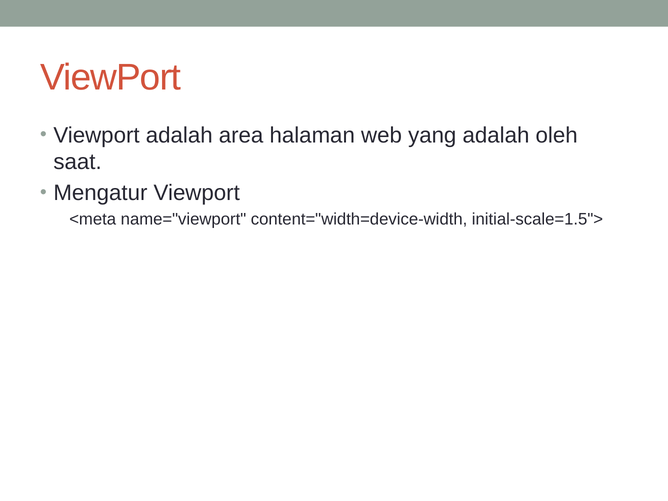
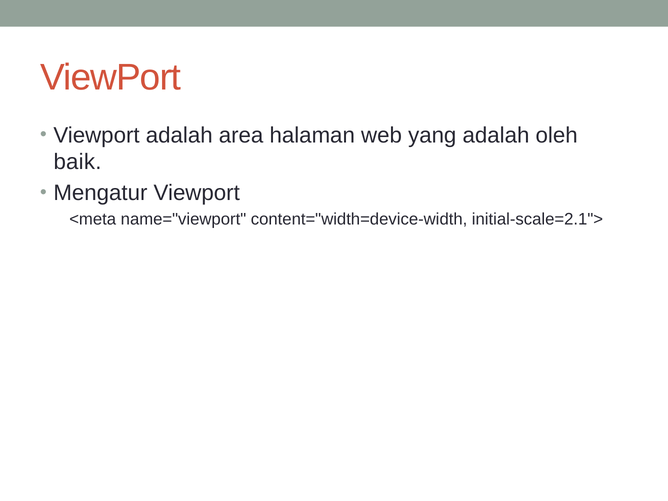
saat: saat -> baik
initial-scale=1.5">: initial-scale=1.5"> -> initial-scale=2.1">
